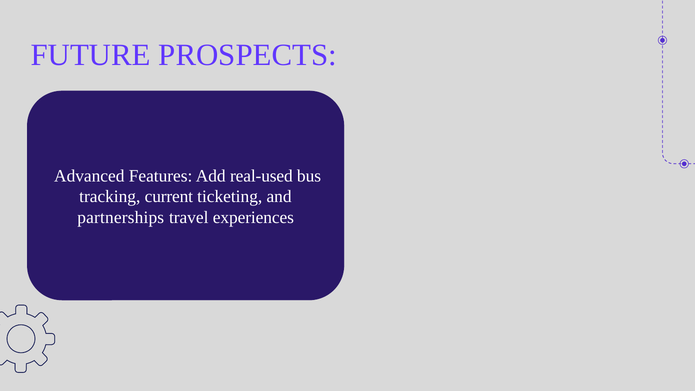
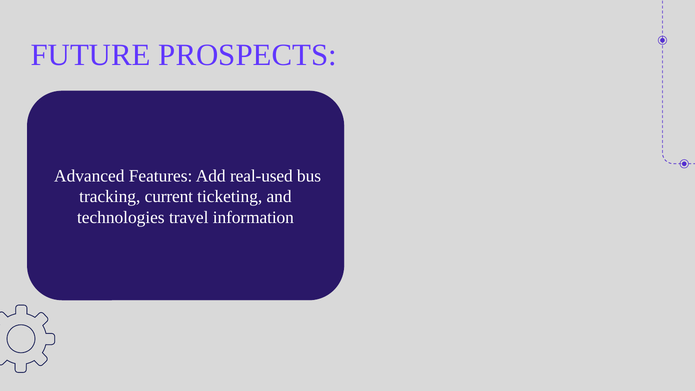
partnerships: partnerships -> technologies
experiences: experiences -> information
